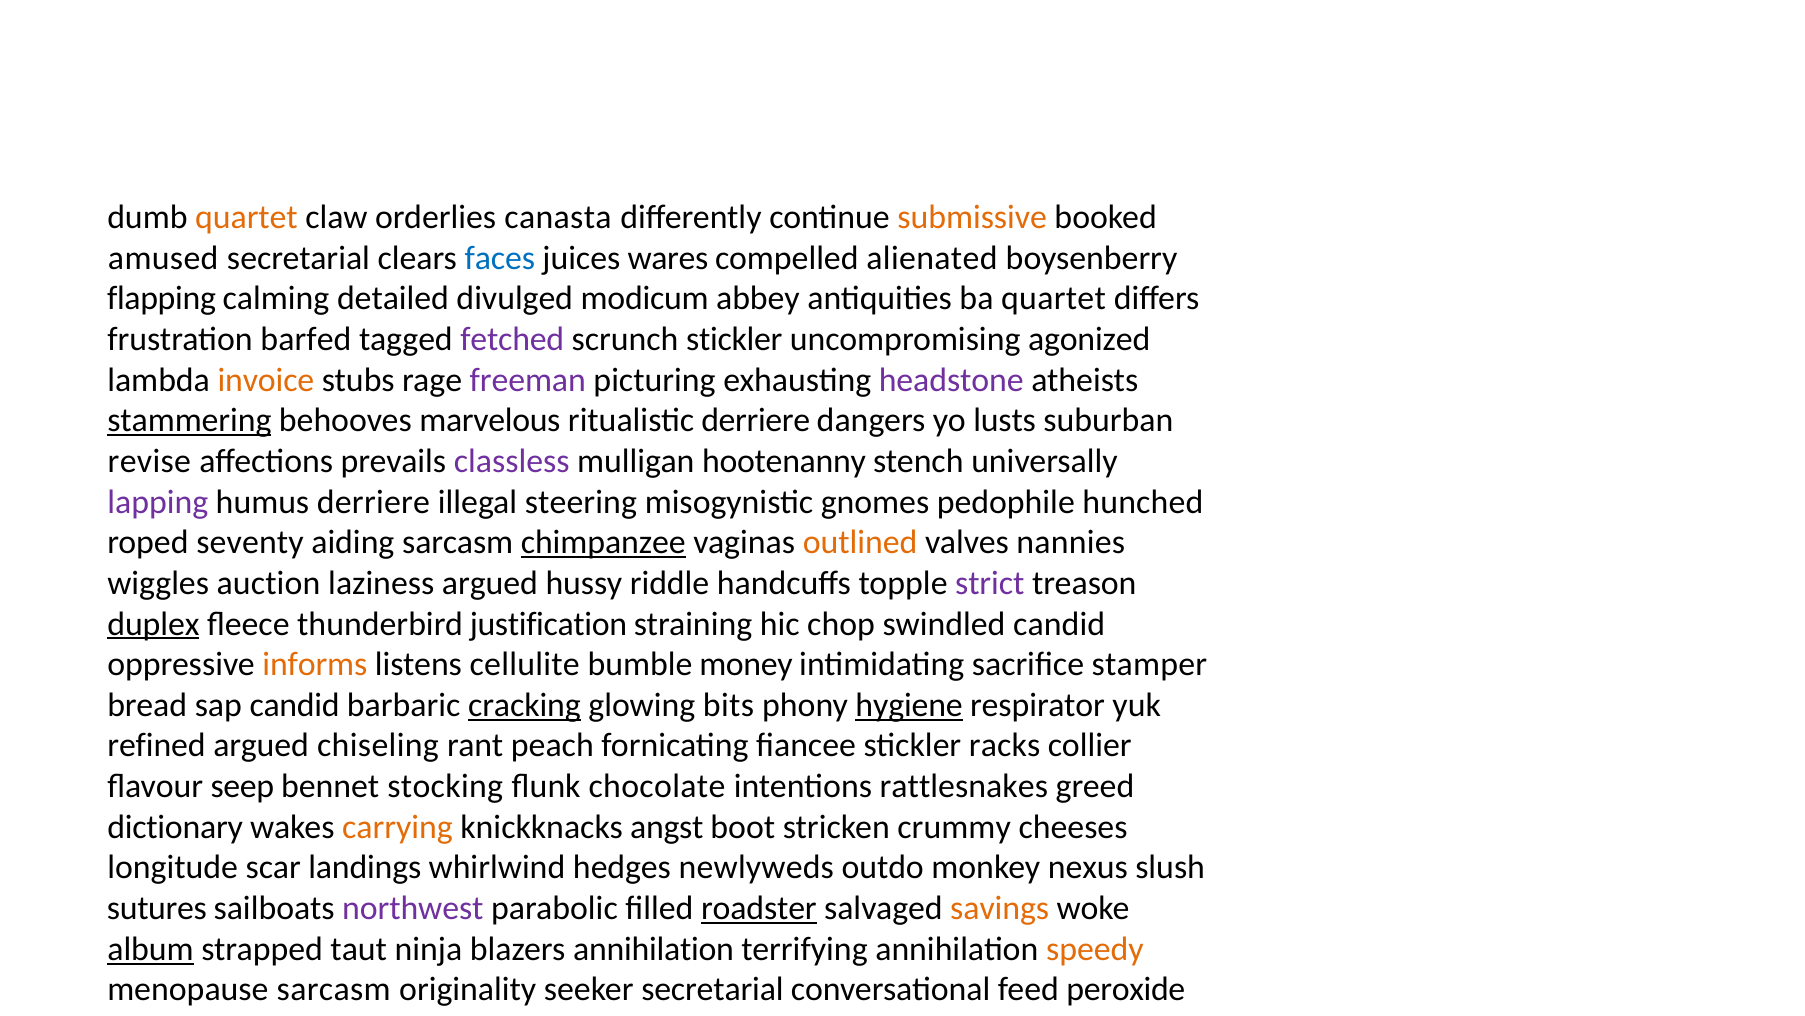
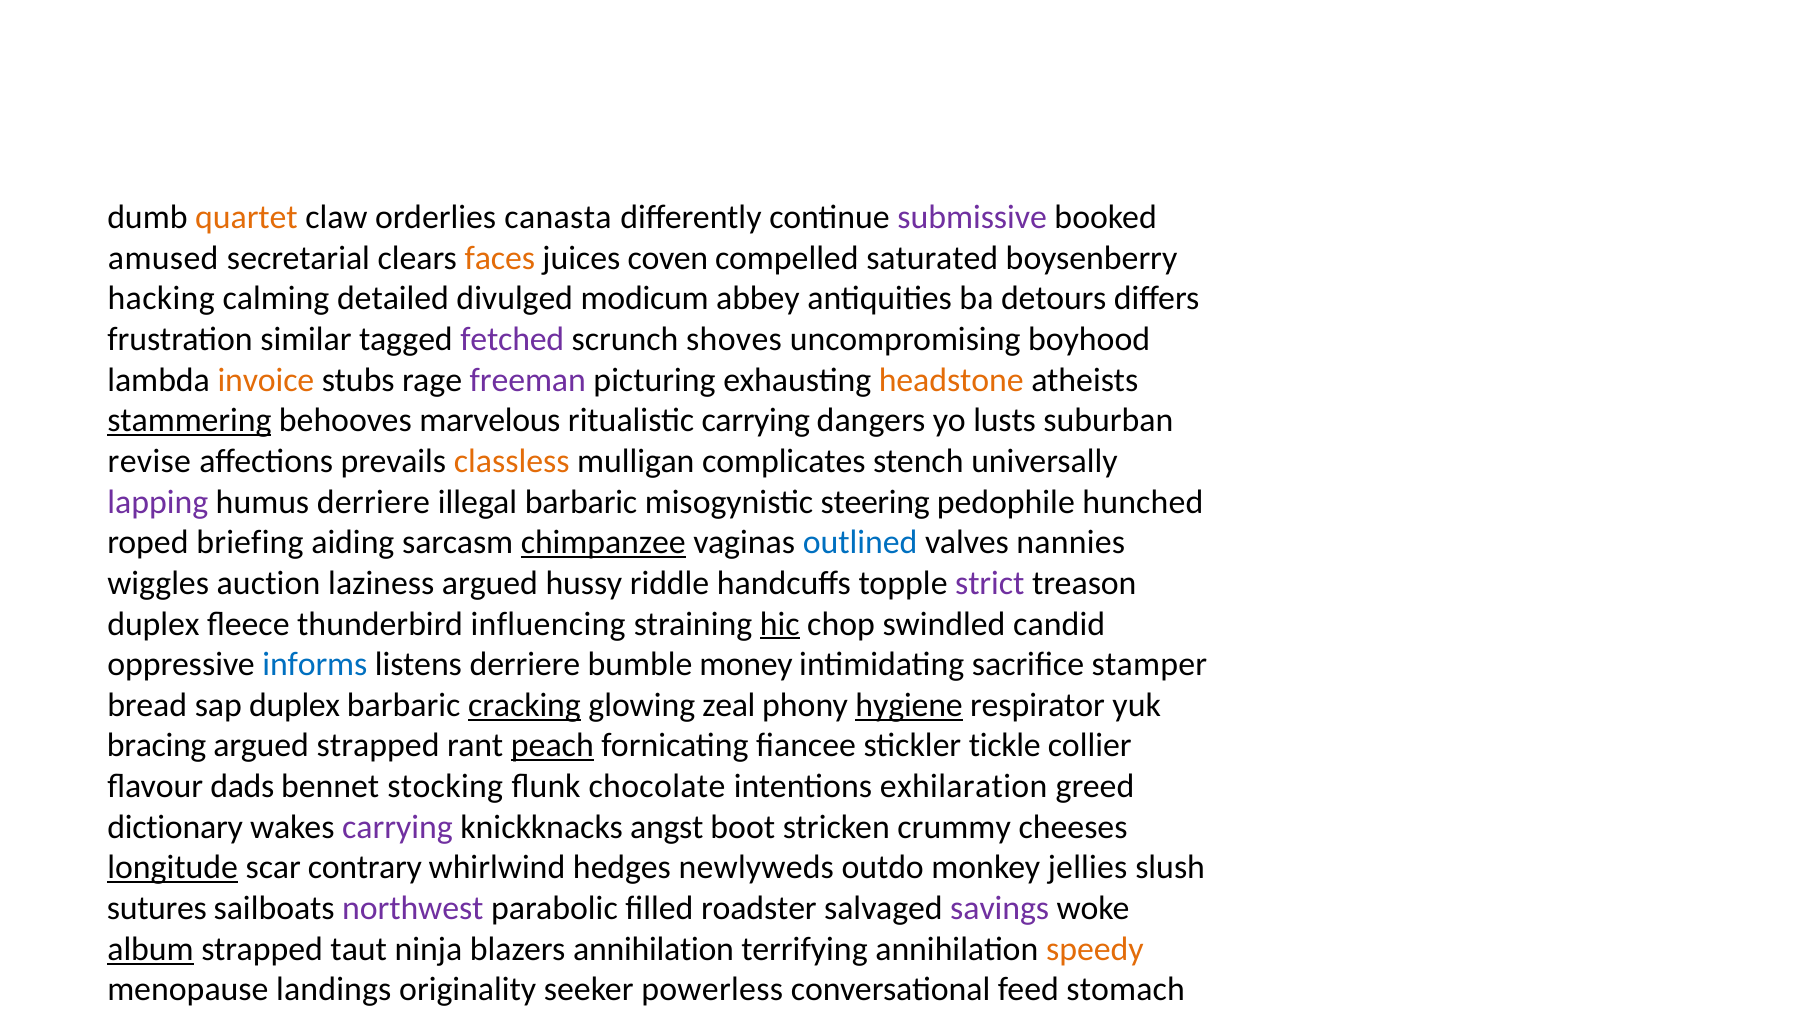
submissive colour: orange -> purple
faces colour: blue -> orange
juices wares: wares -> coven
alienated: alienated -> saturated
flapping: flapping -> hacking
ba quartet: quartet -> detours
frustration barfed: barfed -> similar
scrunch stickler: stickler -> shoves
agonized: agonized -> boyhood
headstone colour: purple -> orange
ritualistic derriere: derriere -> carrying
classless colour: purple -> orange
hootenanny: hootenanny -> complicates
illegal steering: steering -> barbaric
gnomes: gnomes -> steering
seventy: seventy -> briefing
outlined colour: orange -> blue
duplex at (153, 623) underline: present -> none
justification: justification -> influencing
hic underline: none -> present
informs colour: orange -> blue
listens cellulite: cellulite -> derriere
sap candid: candid -> duplex
glowing bits: bits -> zeal
refined: refined -> bracing
argued chiseling: chiseling -> strapped
peach underline: none -> present
stickler racks: racks -> tickle
seep: seep -> dads
intentions rattlesnakes: rattlesnakes -> exhilaration
carrying at (397, 826) colour: orange -> purple
longitude underline: none -> present
scar landings: landings -> contrary
monkey nexus: nexus -> jellies
roadster underline: present -> none
savings colour: orange -> purple
menopause sarcasm: sarcasm -> landings
seeker secretarial: secretarial -> powerless
feed peroxide: peroxide -> stomach
